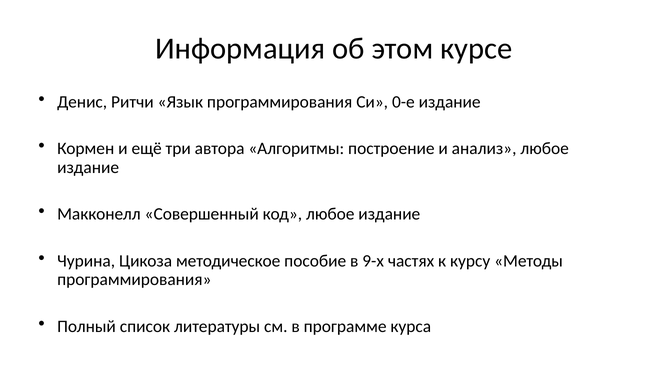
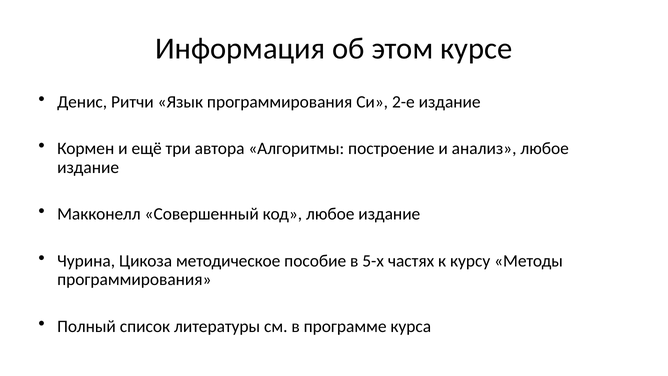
0-е: 0-е -> 2-е
9-х: 9-х -> 5-х
